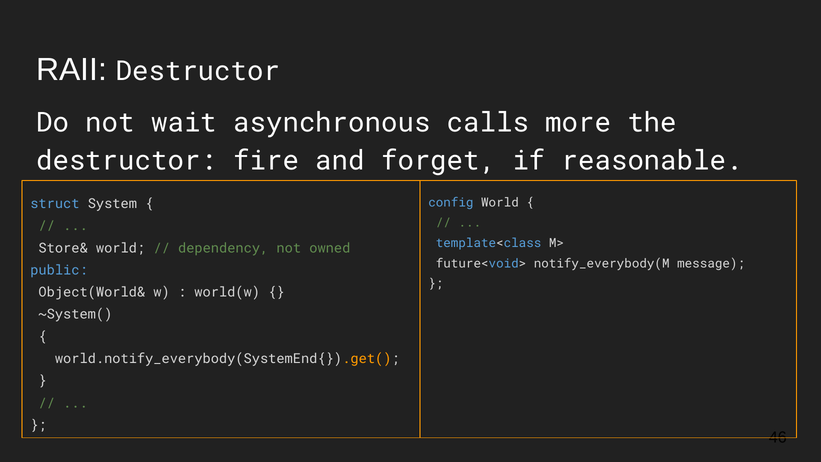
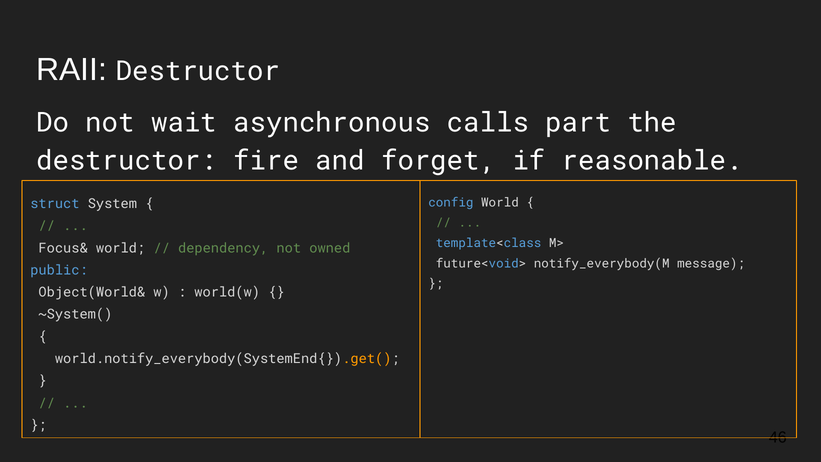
more: more -> part
Store&: Store& -> Focus&
